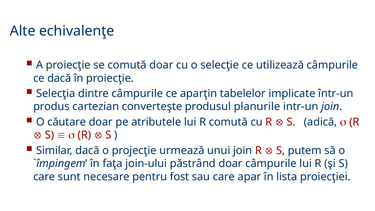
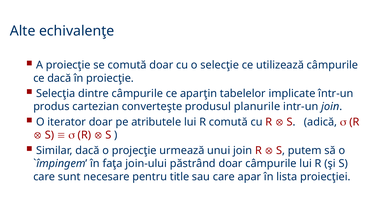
căutare: căutare -> iterator
fost: fost -> title
